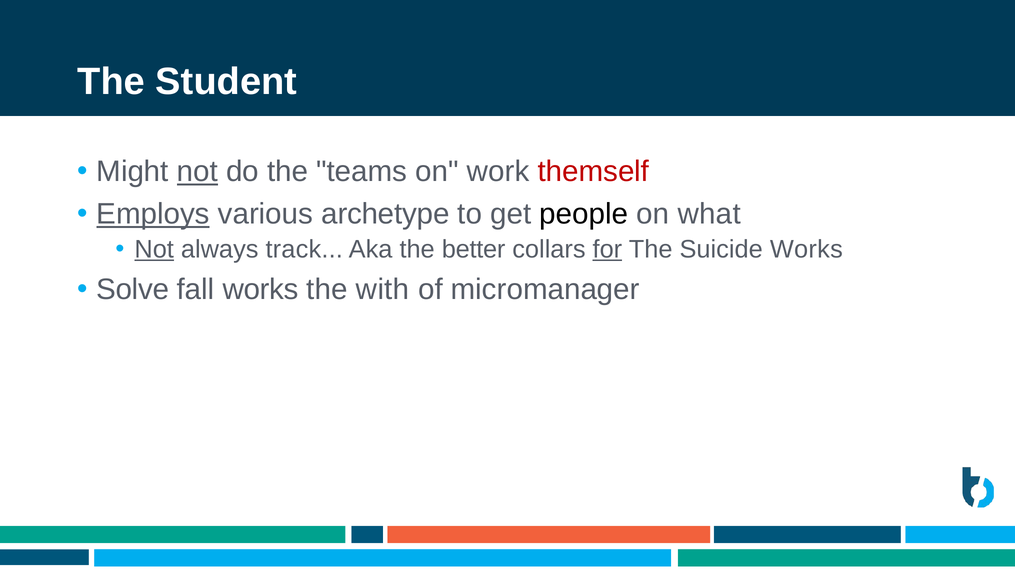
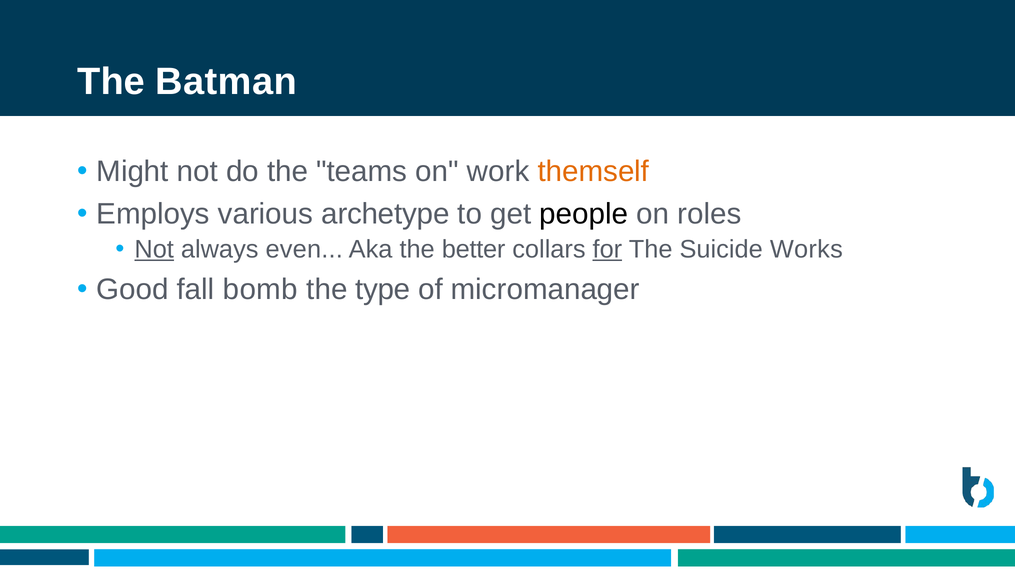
Student: Student -> Batman
not at (197, 172) underline: present -> none
themself colour: red -> orange
Employs underline: present -> none
what: what -> roles
track: track -> even
Solve: Solve -> Good
fall works: works -> bomb
with: with -> type
